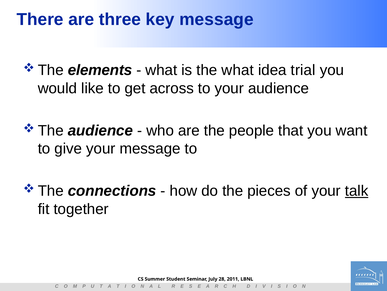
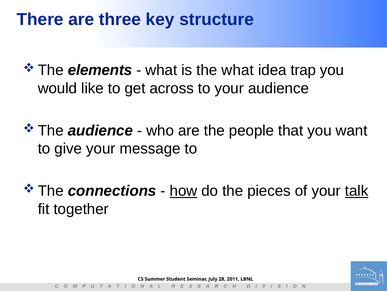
key message: message -> structure
trial: trial -> trap
how underline: none -> present
